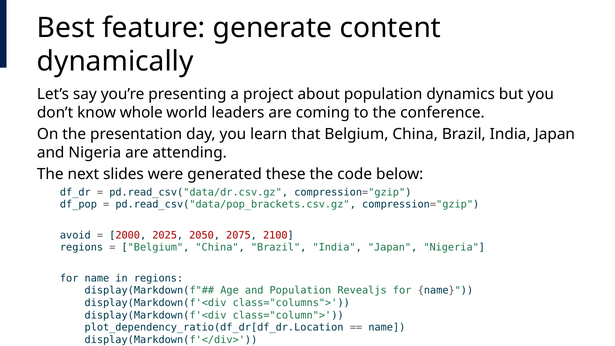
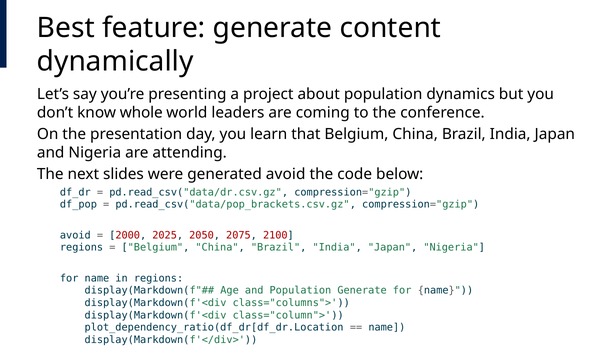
generated these: these -> avoid
Population Revealjs: Revealjs -> Generate
